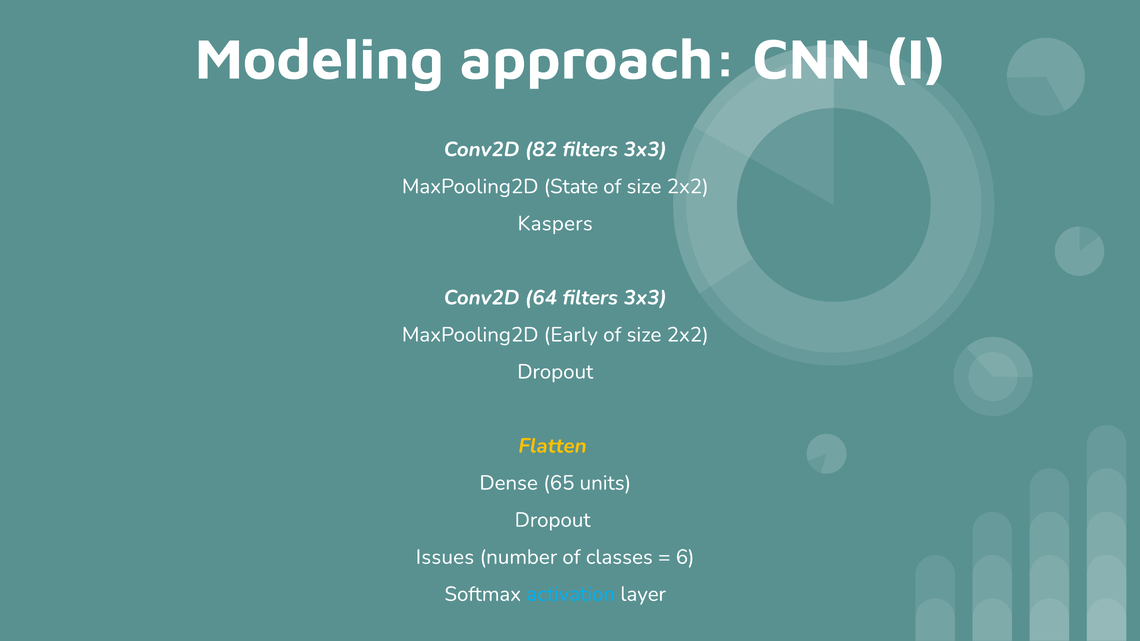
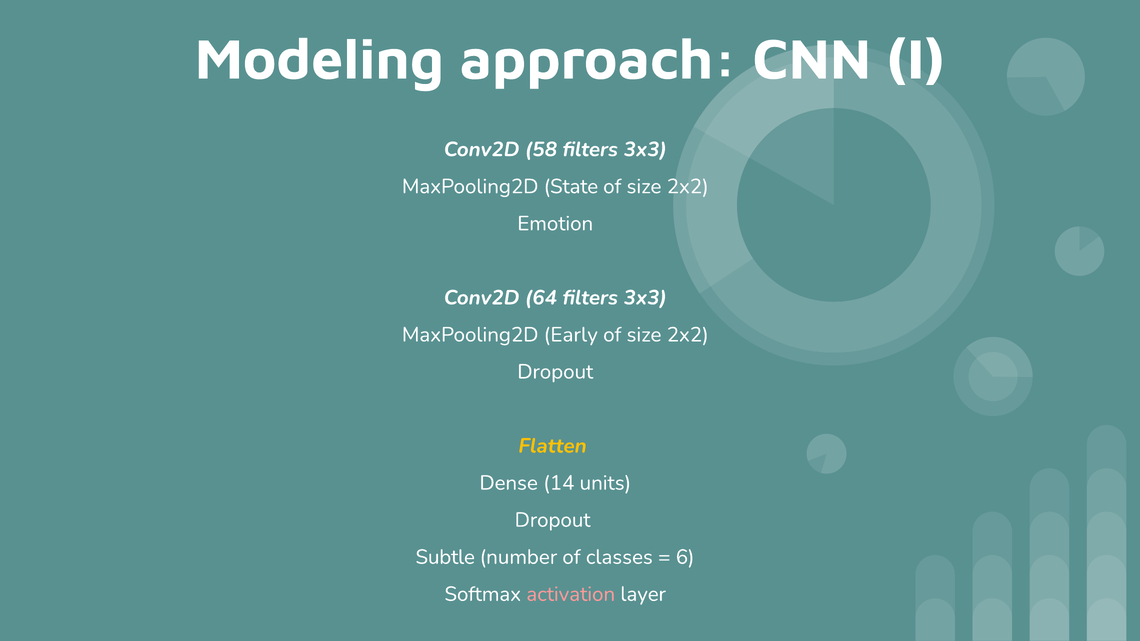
82: 82 -> 58
Kaspers: Kaspers -> Emotion
65: 65 -> 14
Issues: Issues -> Subtle
activation colour: light blue -> pink
